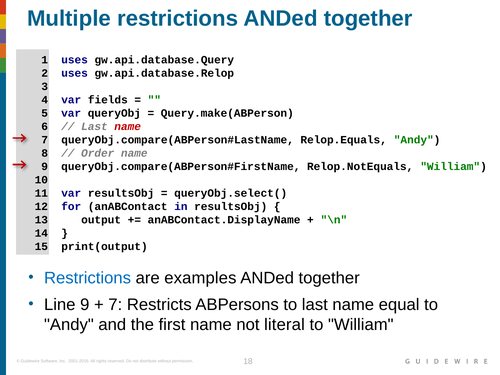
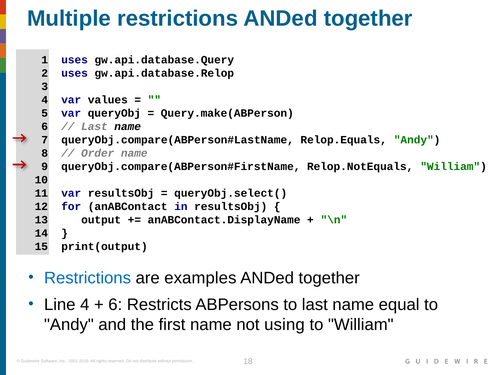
fields: fields -> values
name at (128, 127) colour: red -> black
Line 9: 9 -> 4
7 at (115, 305): 7 -> 6
literal: literal -> using
